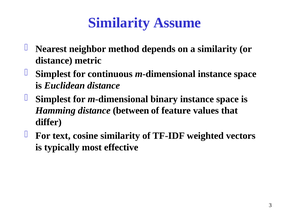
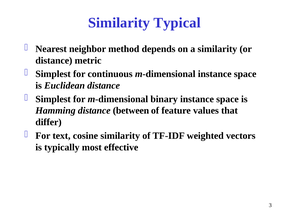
Assume: Assume -> Typical
